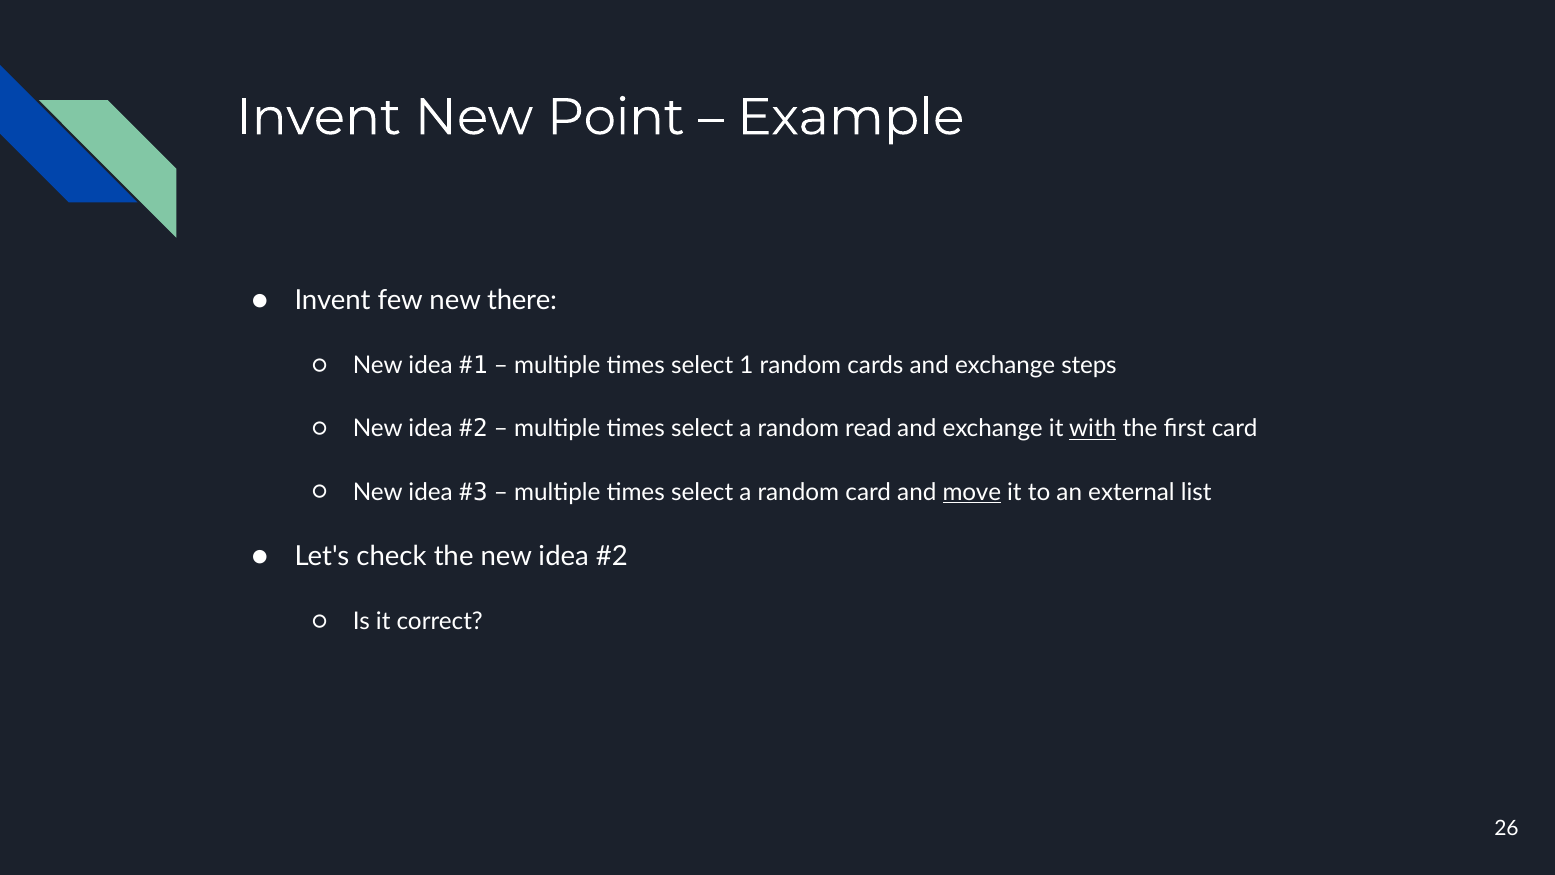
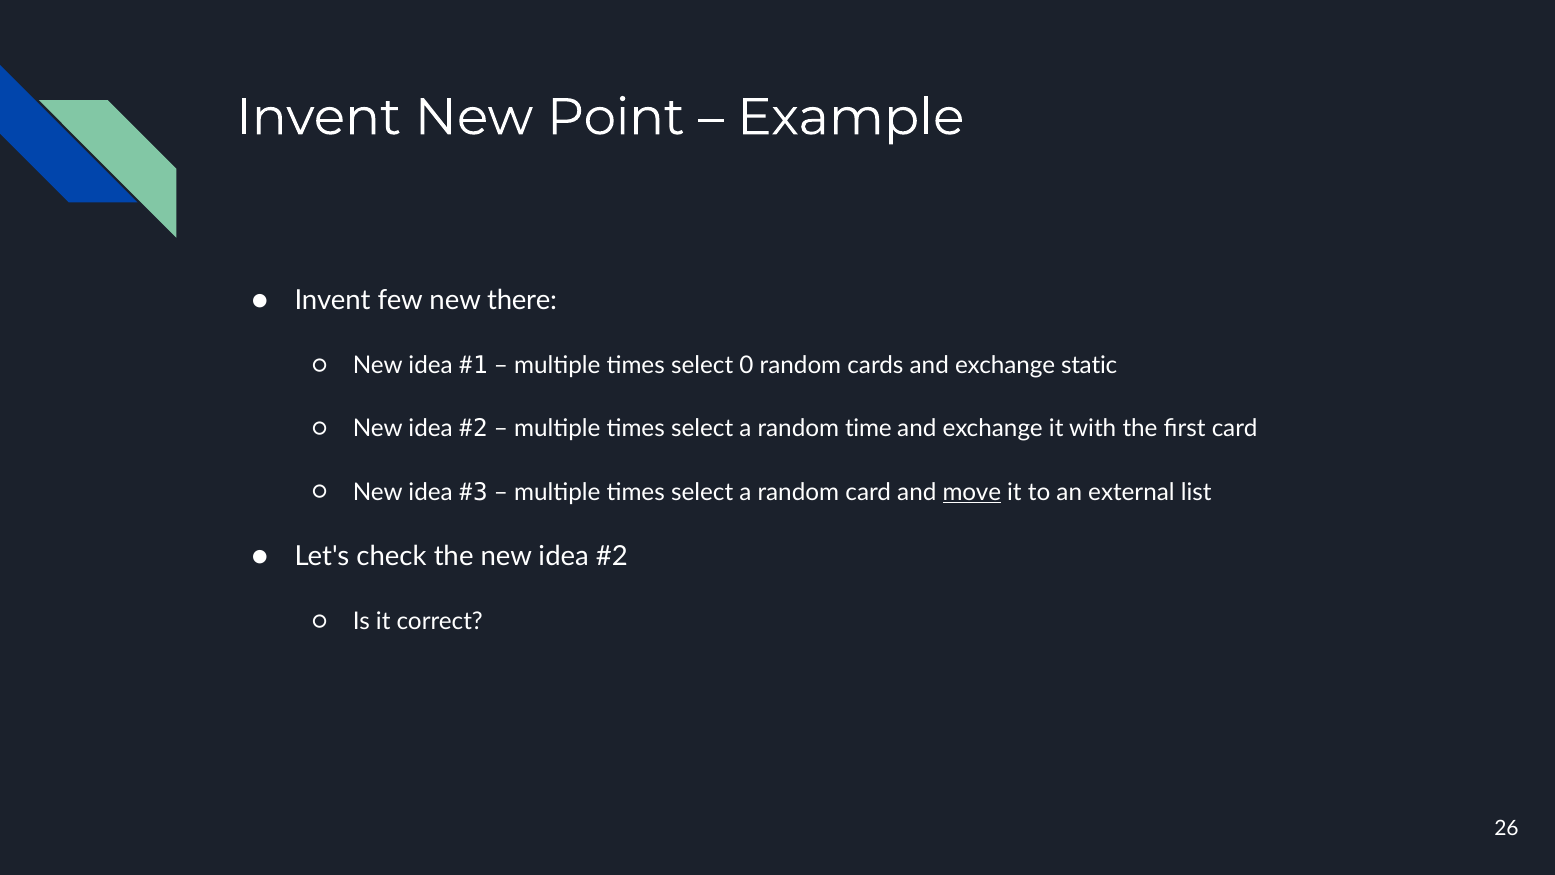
1: 1 -> 0
steps: steps -> static
read: read -> time
with underline: present -> none
